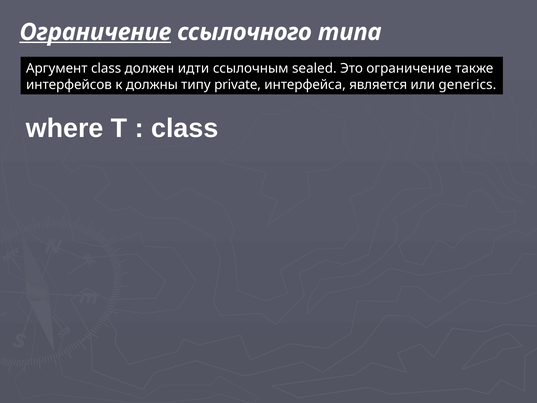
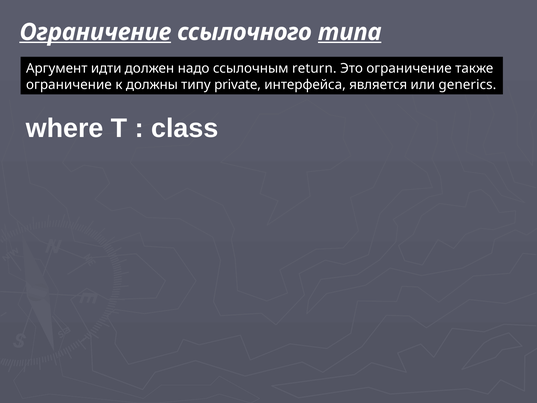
типа underline: none -> present
Аргумент class: class -> идти
идти: идти -> надо
sealed: sealed -> return
интерфейсов at (69, 85): интерфейсов -> ограничение
